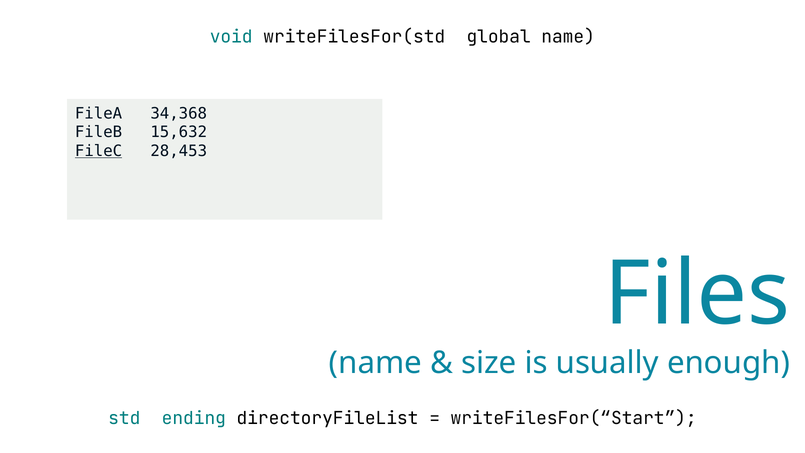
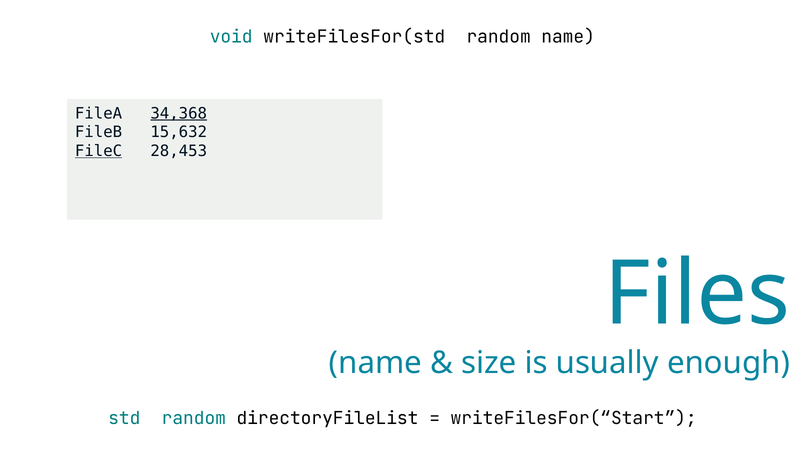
writeFilesFor(std::global: writeFilesFor(std::global -> writeFilesFor(std::random
34,368 underline: none -> present
std::ending: std::ending -> std::random
